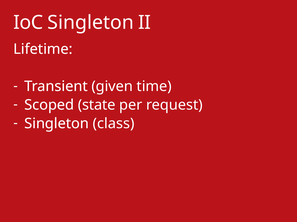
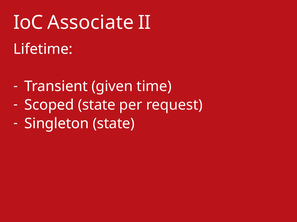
IoC Singleton: Singleton -> Associate
class at (114, 124): class -> state
